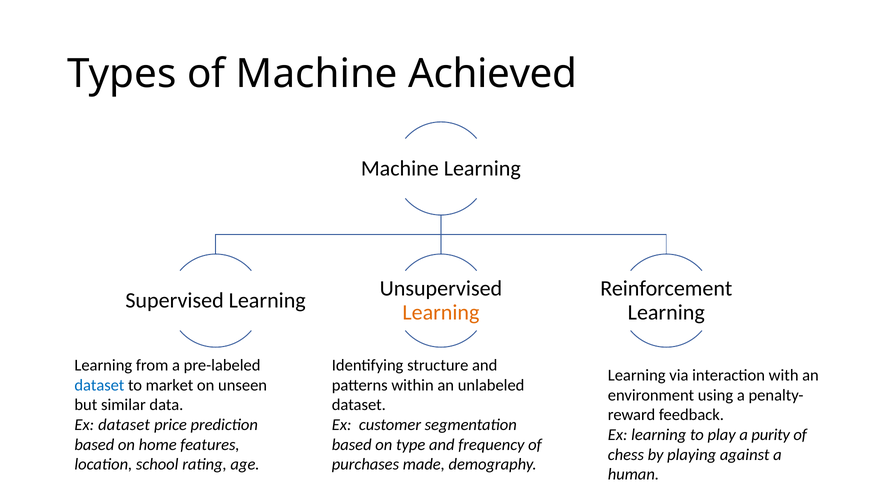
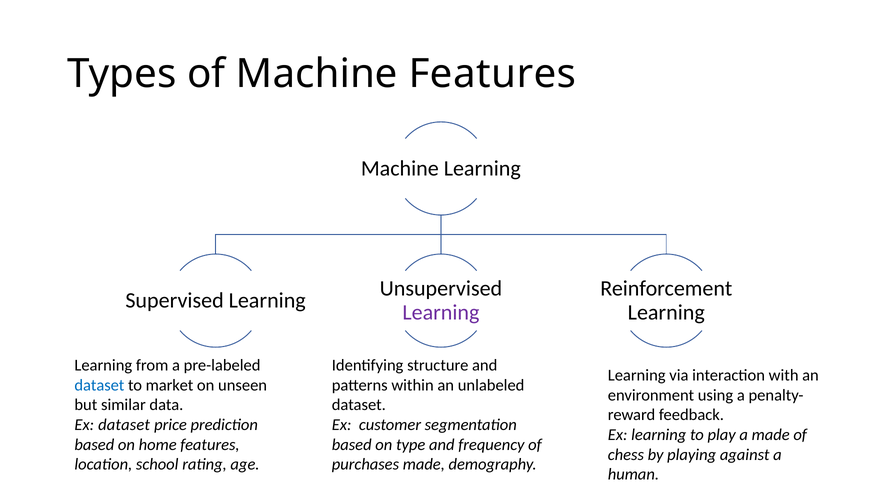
Machine Achieved: Achieved -> Features
Learning at (441, 312) colour: orange -> purple
a purity: purity -> made
